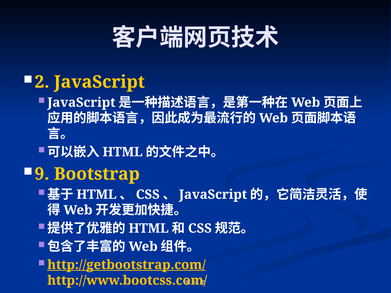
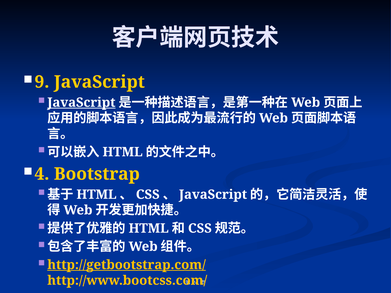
2: 2 -> 9
JavaScript at (81, 103) underline: none -> present
9: 9 -> 4
